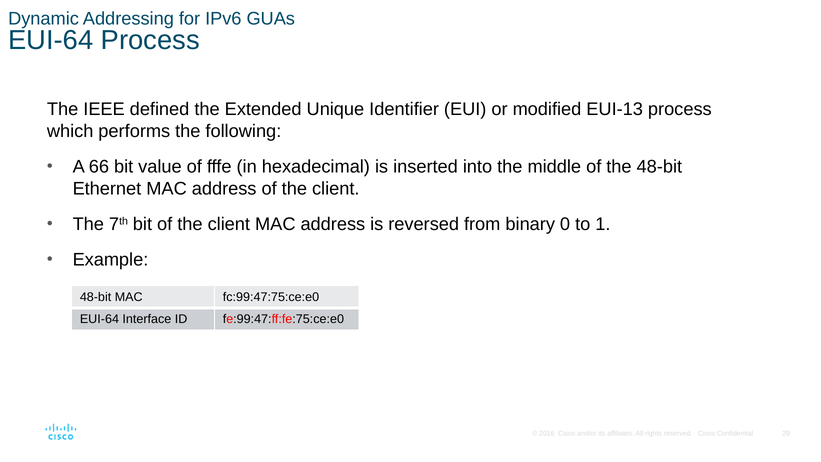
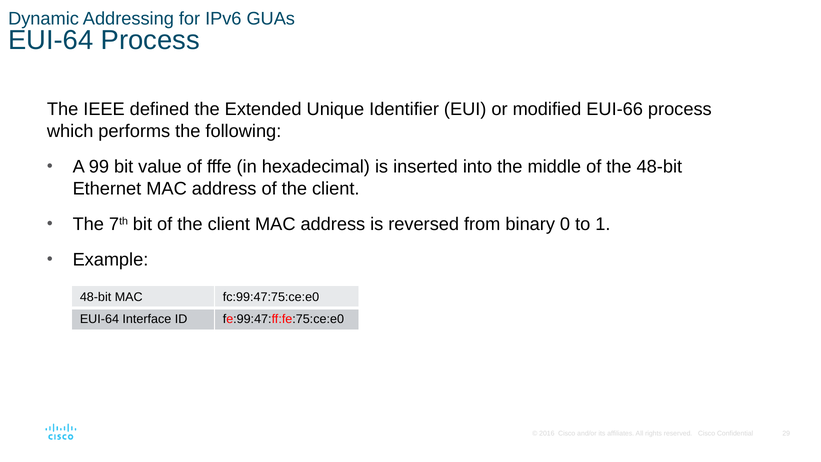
EUI-13: EUI-13 -> EUI-66
66: 66 -> 99
